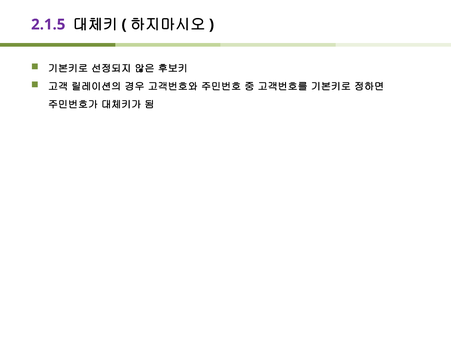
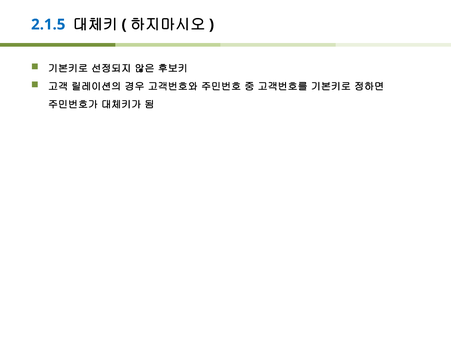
2.1.5 colour: purple -> blue
